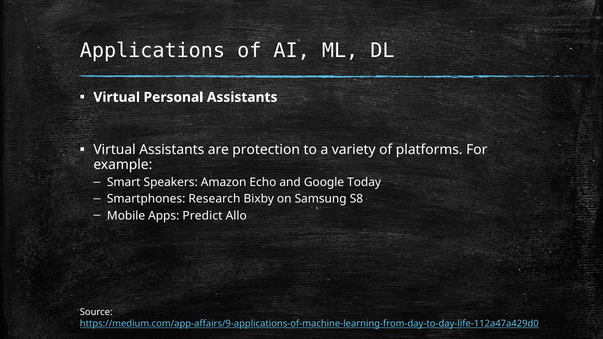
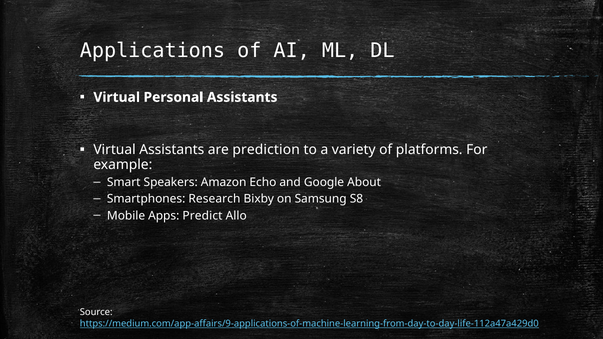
protection: protection -> prediction
Today: Today -> About
